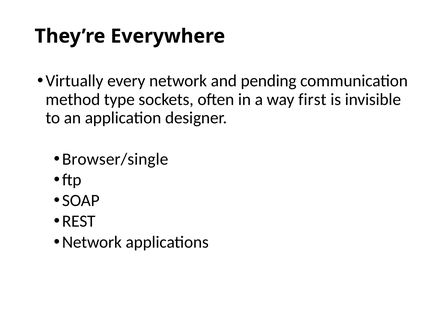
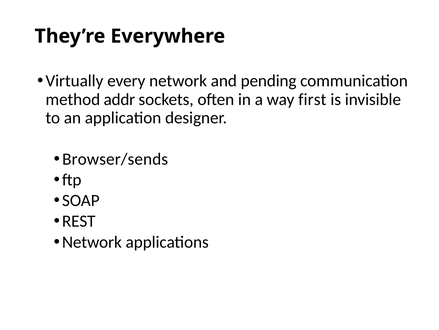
type: type -> addr
Browser/single: Browser/single -> Browser/sends
